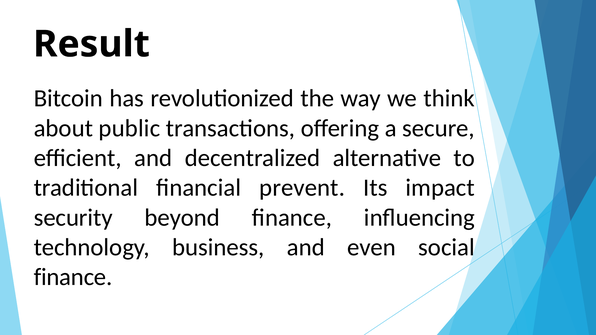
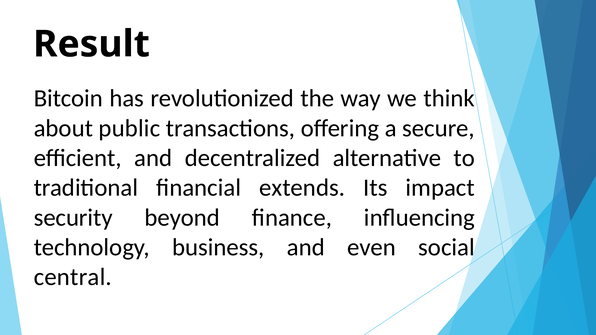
prevent: prevent -> extends
finance at (73, 277): finance -> central
